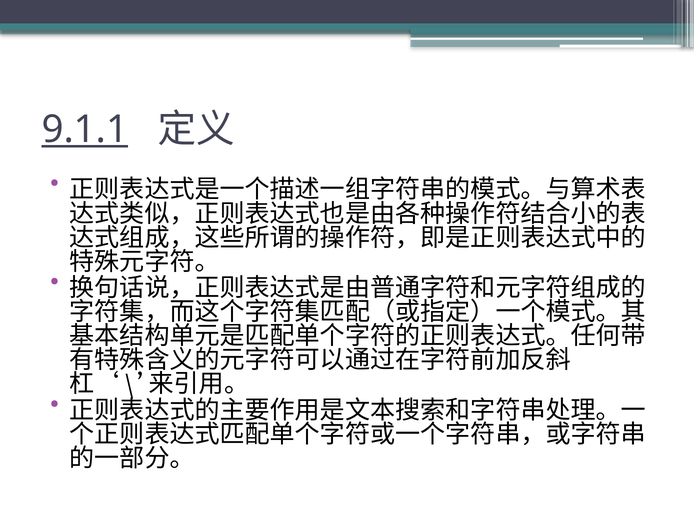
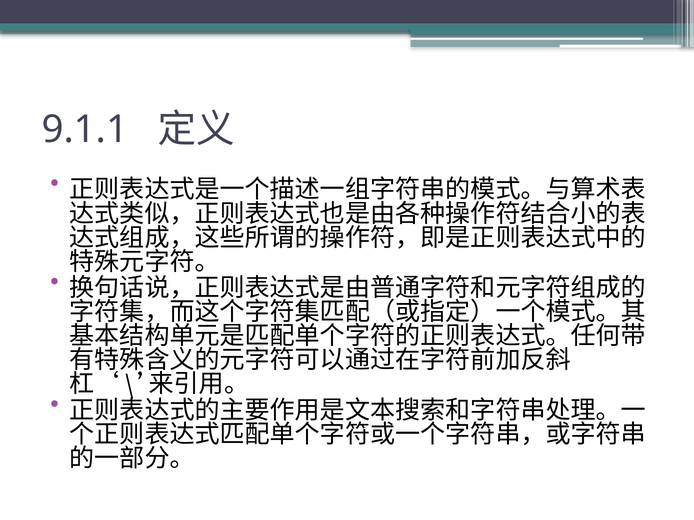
9.1.1 underline: present -> none
